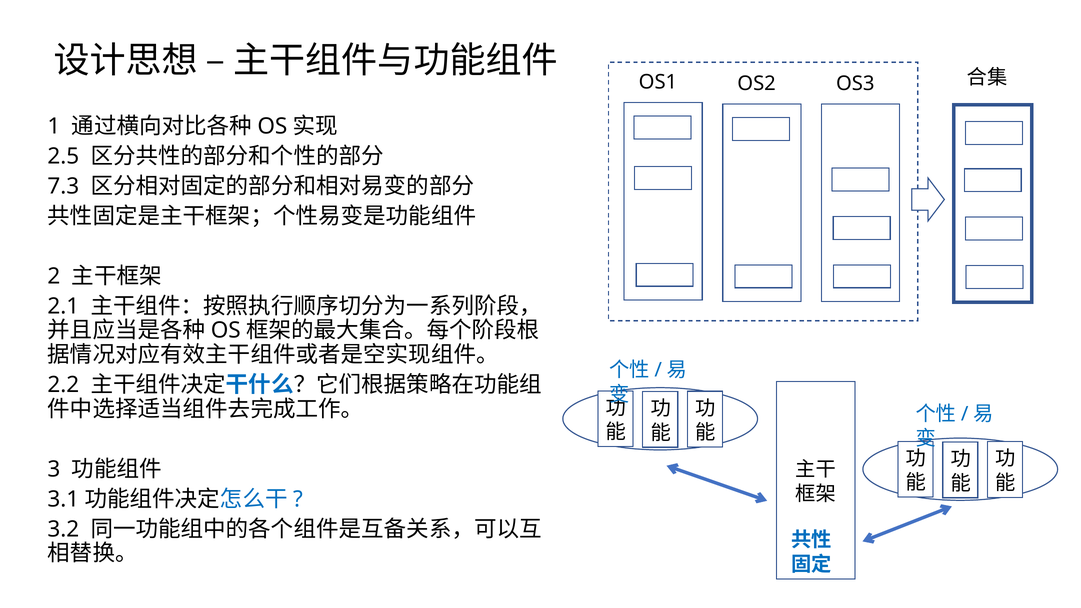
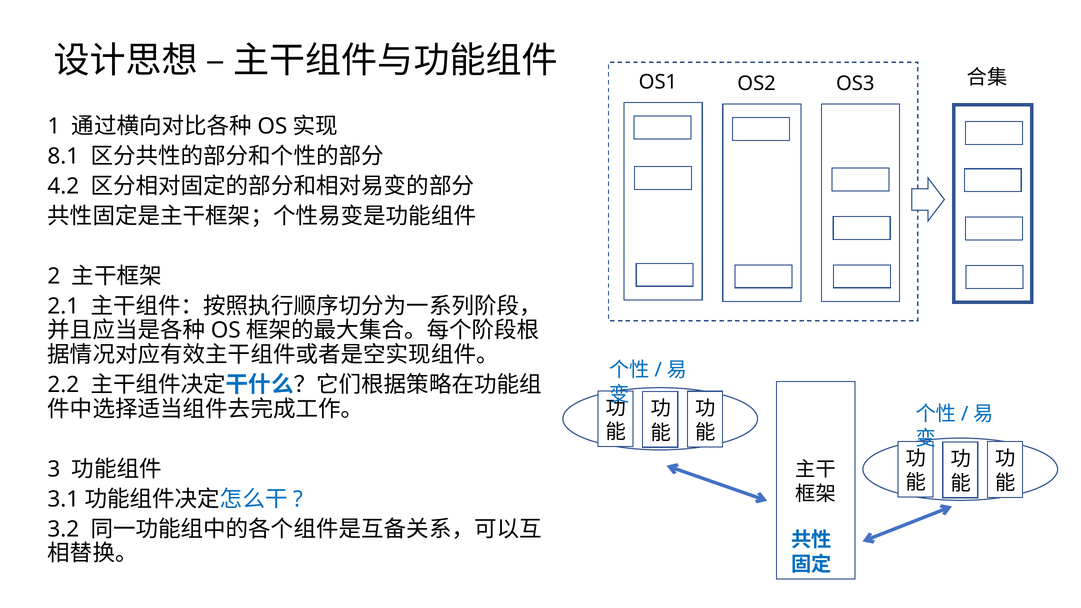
2.5: 2.5 -> 8.1
7.3: 7.3 -> 4.2
